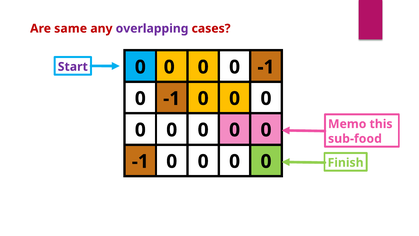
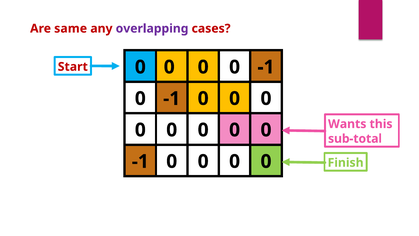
Start colour: purple -> red
Memo: Memo -> Wants
sub-food: sub-food -> sub-total
